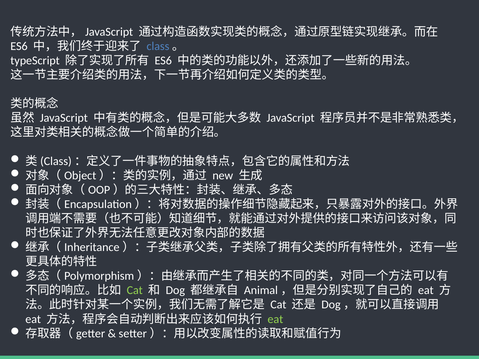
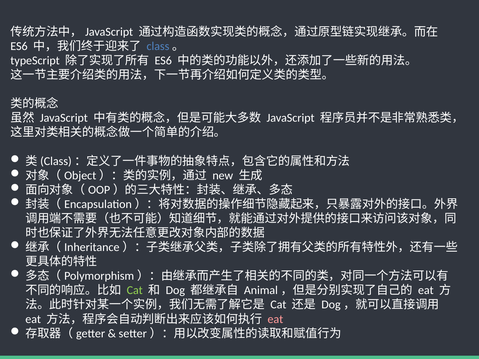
eat at (275, 319) colour: light green -> pink
